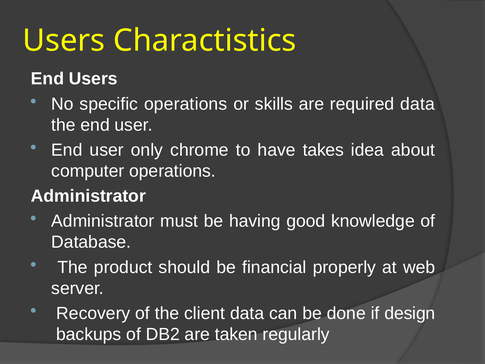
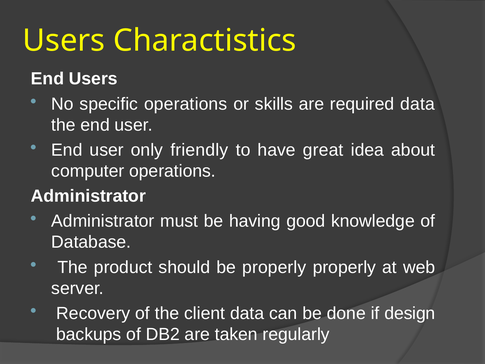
chrome: chrome -> friendly
takes: takes -> great
be financial: financial -> properly
